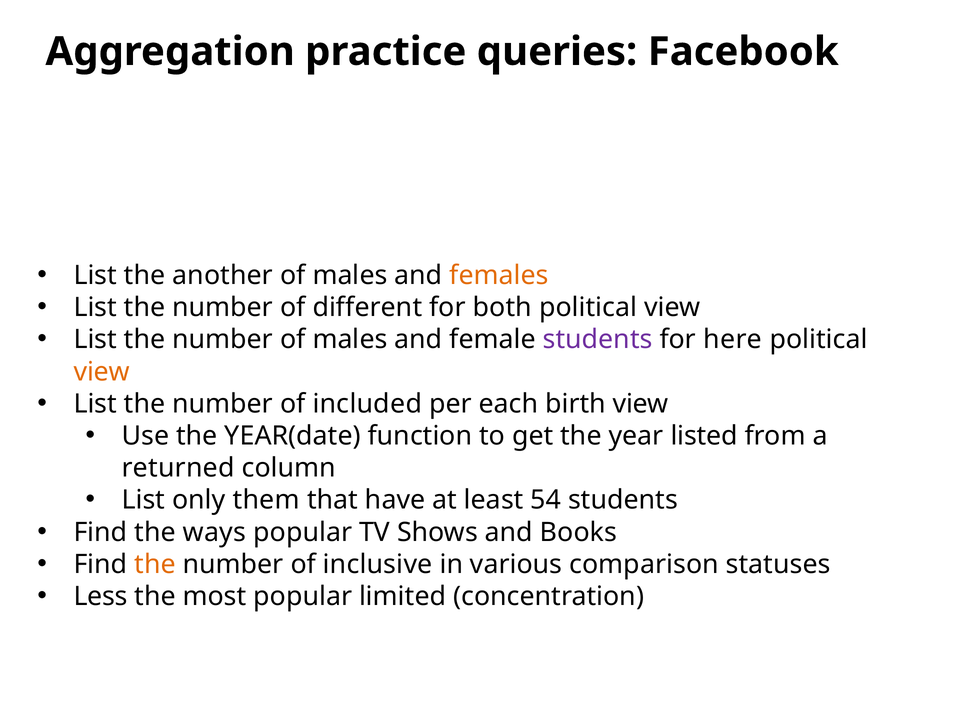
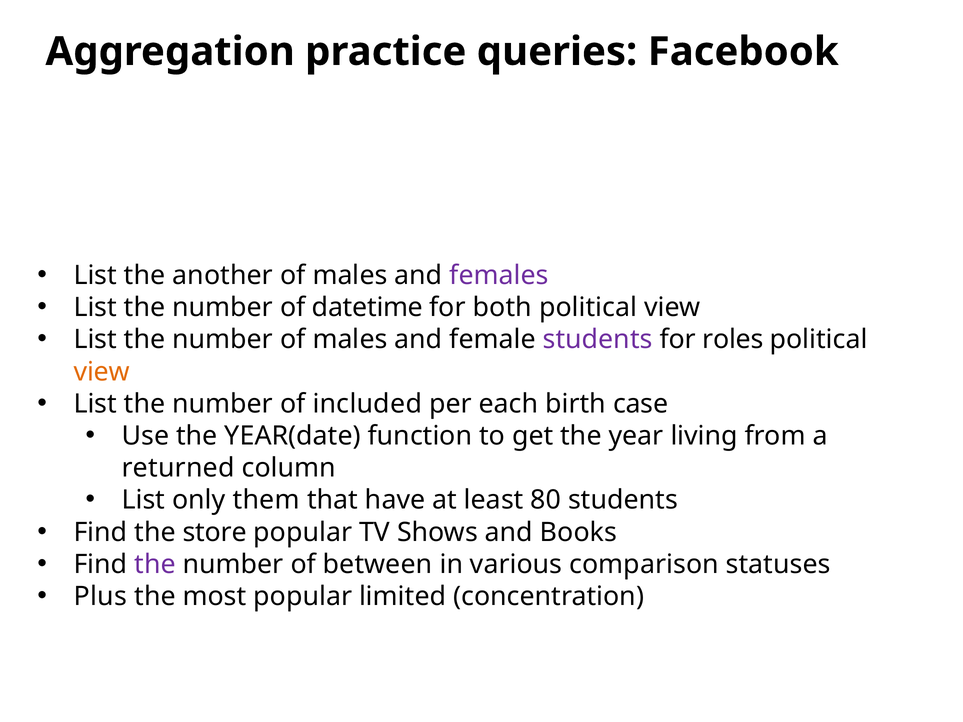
females colour: orange -> purple
different: different -> datetime
here: here -> roles
birth view: view -> case
listed: listed -> living
54: 54 -> 80
ways: ways -> store
the at (155, 564) colour: orange -> purple
inclusive: inclusive -> between
Less: Less -> Plus
